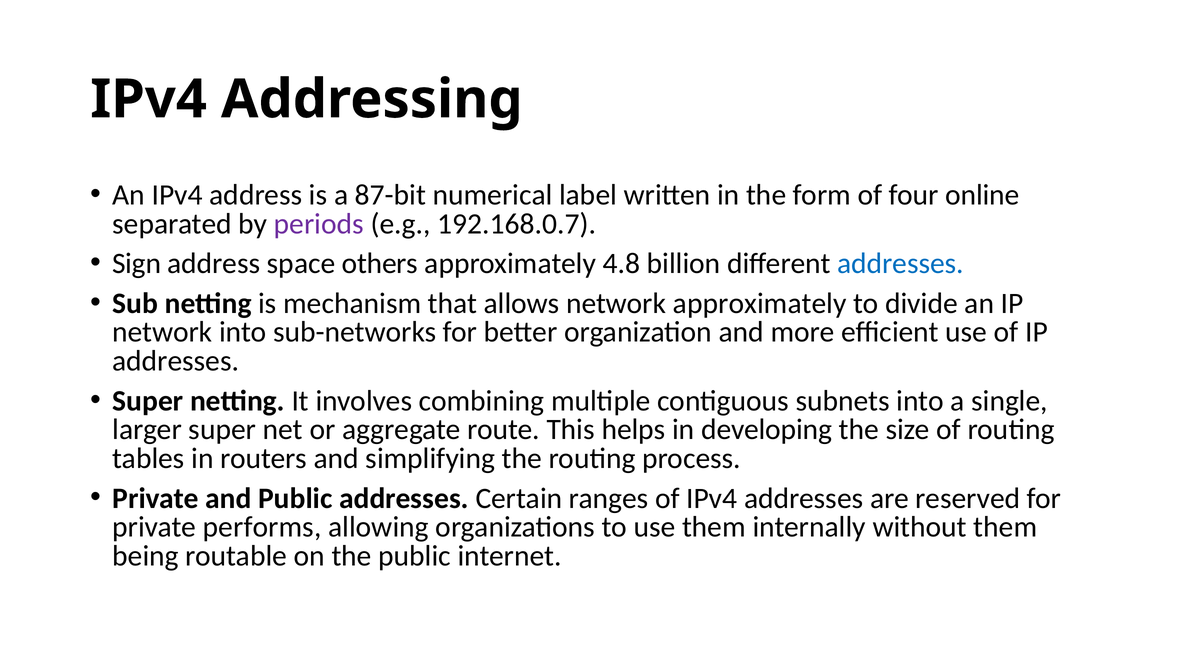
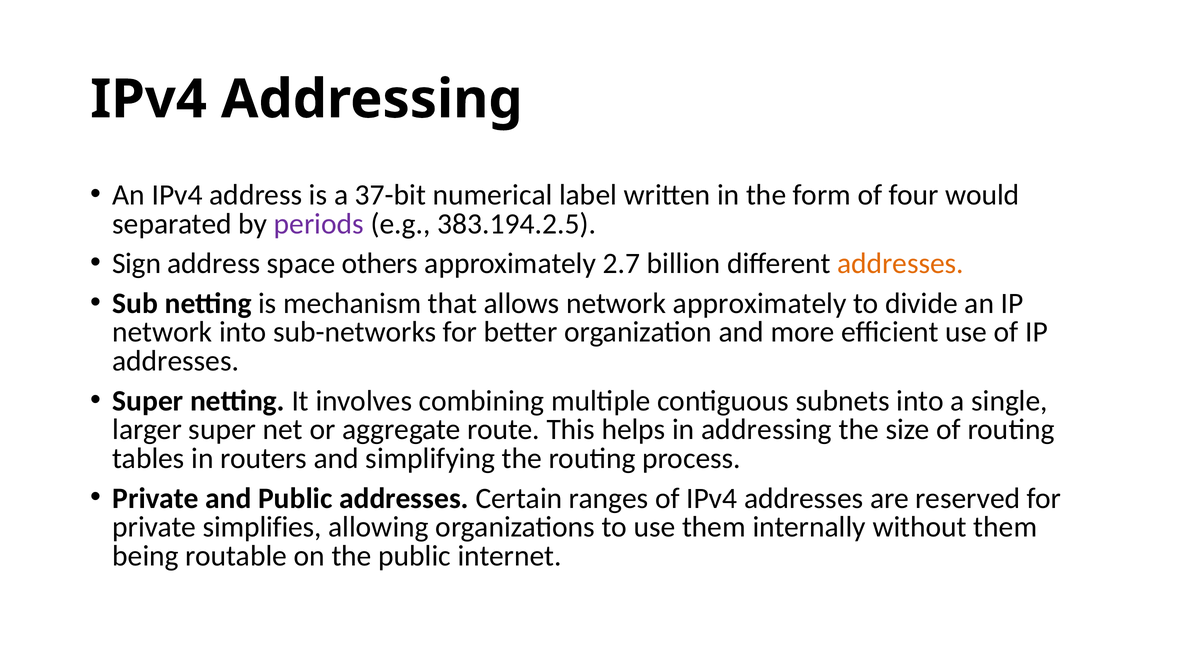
87-bit: 87-bit -> 37-bit
online: online -> would
192.168.0.7: 192.168.0.7 -> 383.194.2.5
4.8: 4.8 -> 2.7
addresses at (900, 263) colour: blue -> orange
in developing: developing -> addressing
performs: performs -> simplifies
